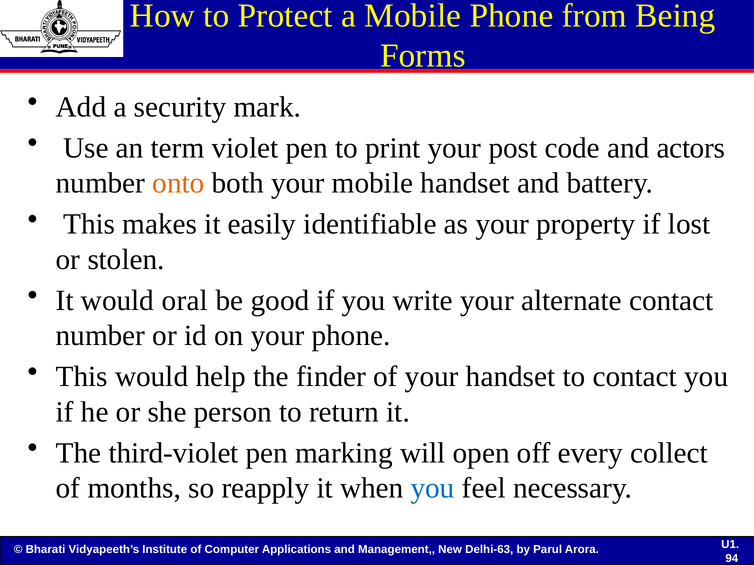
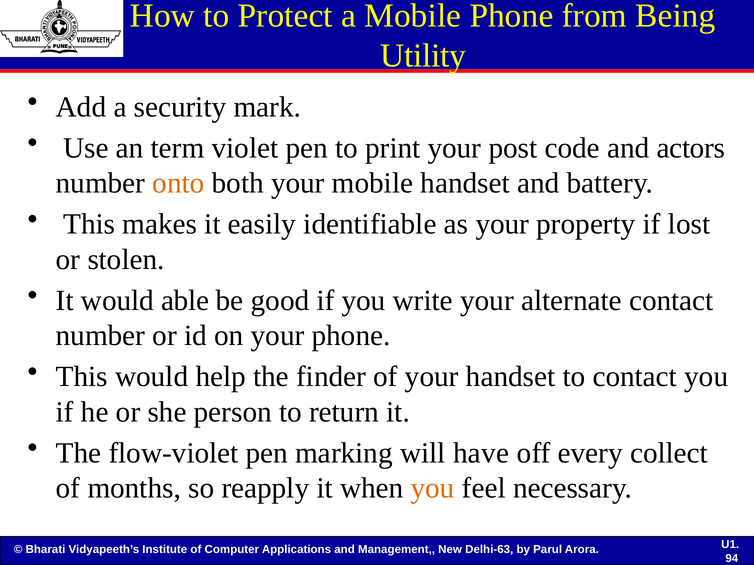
Forms: Forms -> Utility
oral: oral -> able
third-violet: third-violet -> flow-violet
open: open -> have
you at (433, 489) colour: blue -> orange
